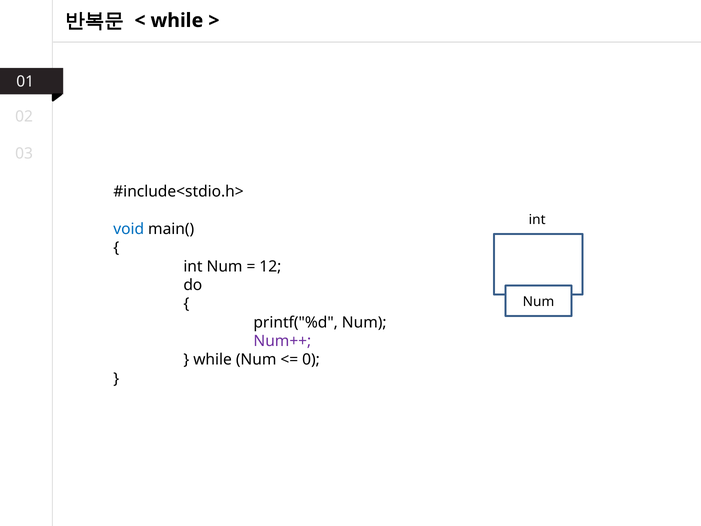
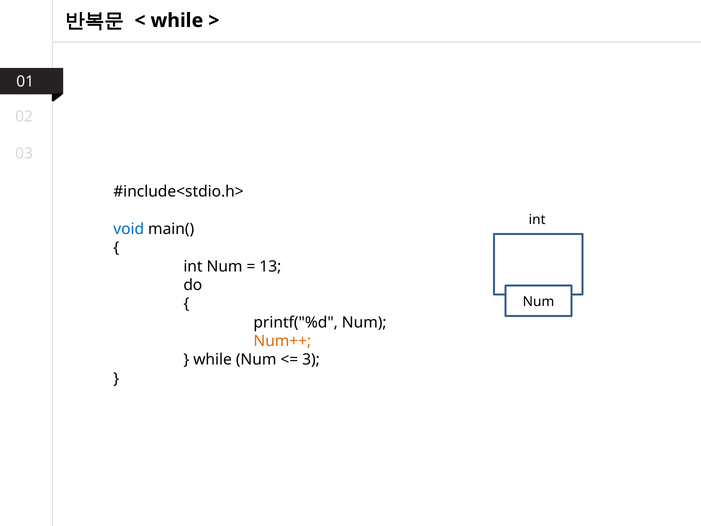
12: 12 -> 13
Num++ colour: purple -> orange
0: 0 -> 3
